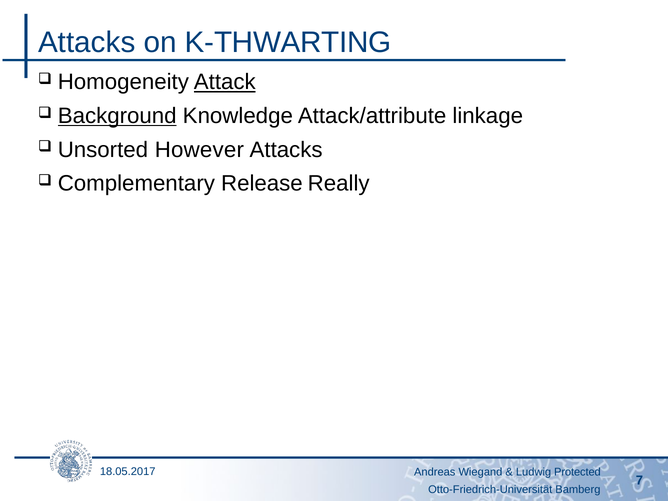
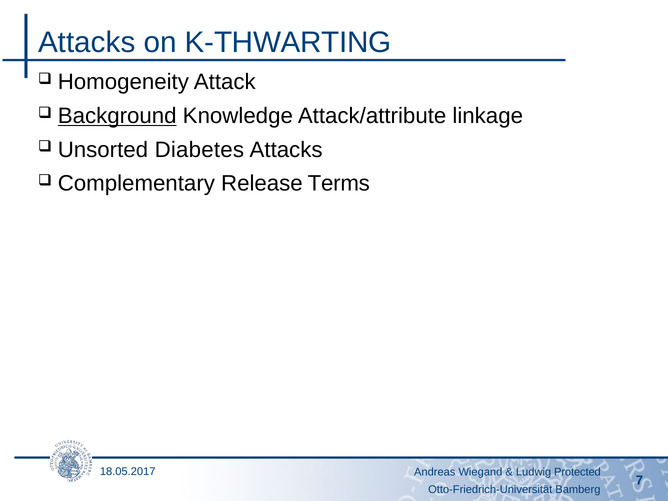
Attack underline: present -> none
However: However -> Diabetes
Really: Really -> Terms
